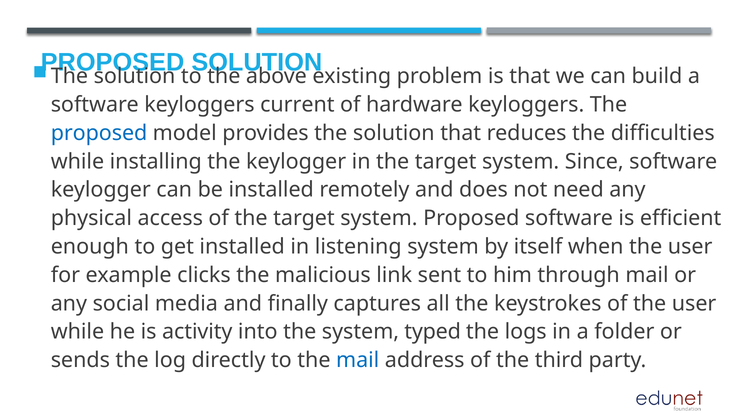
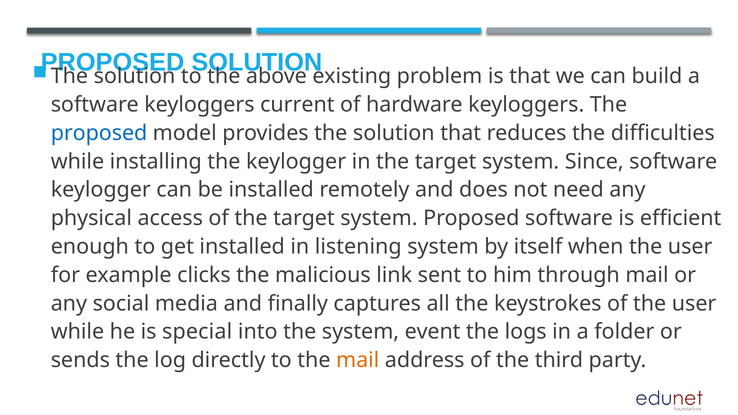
activity: activity -> special
typed: typed -> event
mail at (358, 360) colour: blue -> orange
